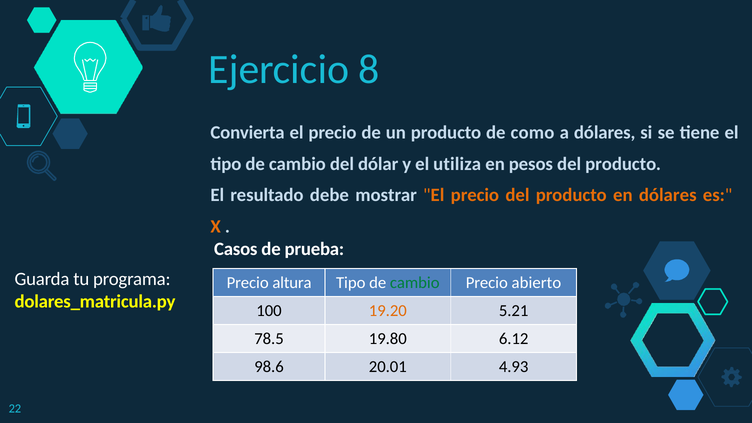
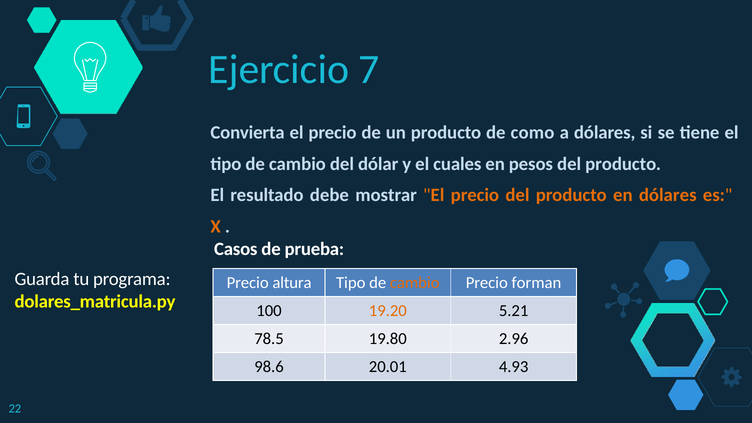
8: 8 -> 7
utiliza: utiliza -> cuales
cambio at (415, 283) colour: green -> orange
abierto: abierto -> forman
6.12: 6.12 -> 2.96
